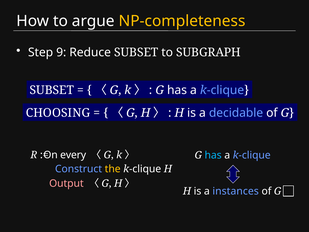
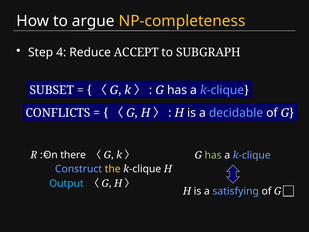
9: 9 -> 4
Reduce SUBSET: SUBSET -> ACCEPT
CHOOSING: CHOOSING -> CONFLICTS
every: every -> there
has at (213, 155) colour: light blue -> light green
Output colour: pink -> light blue
instances: instances -> satisfying
